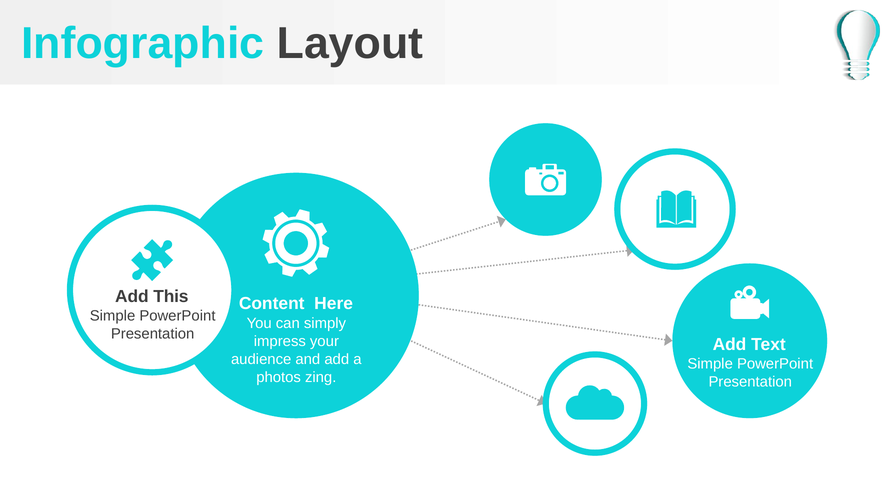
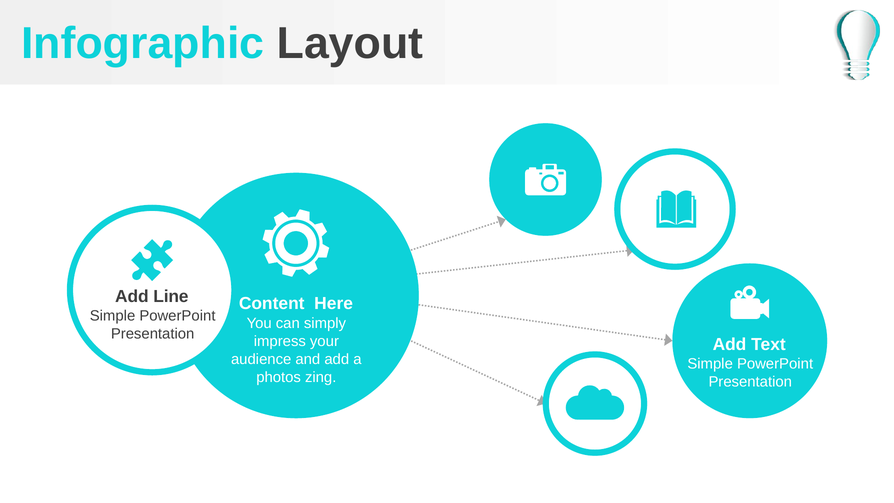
This: This -> Line
